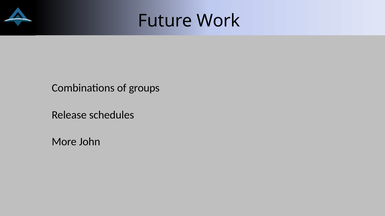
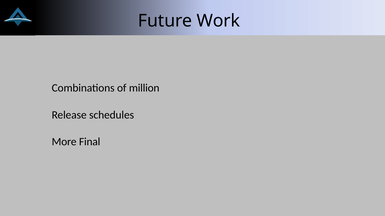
groups: groups -> million
John: John -> Final
